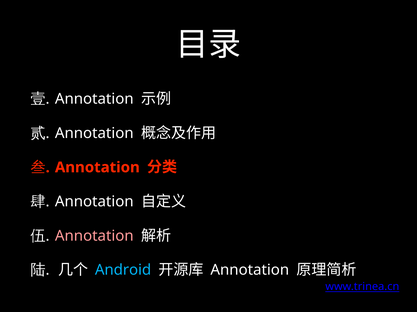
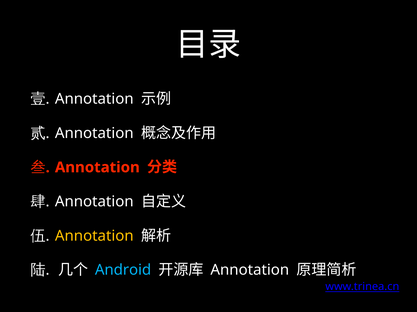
Annotation at (94, 236) colour: pink -> yellow
